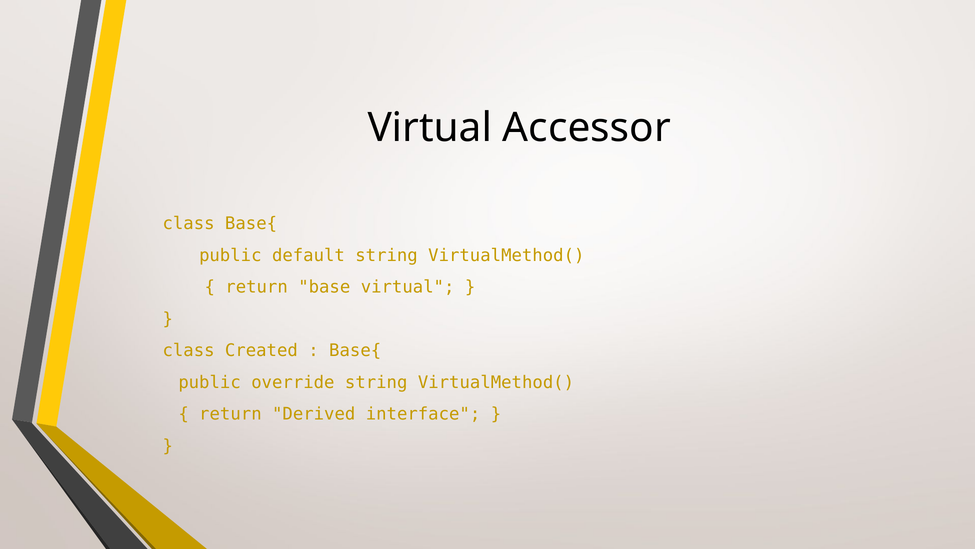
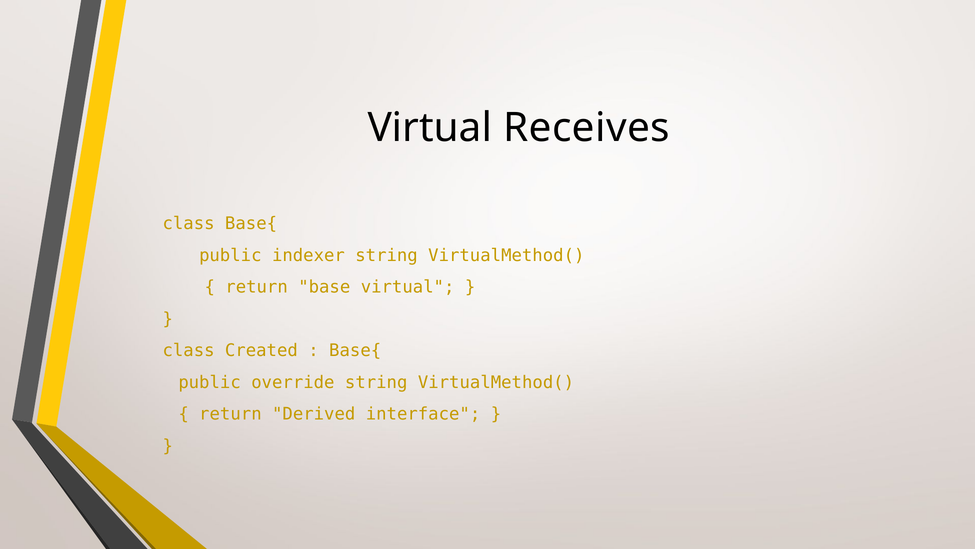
Accessor: Accessor -> Receives
default: default -> indexer
